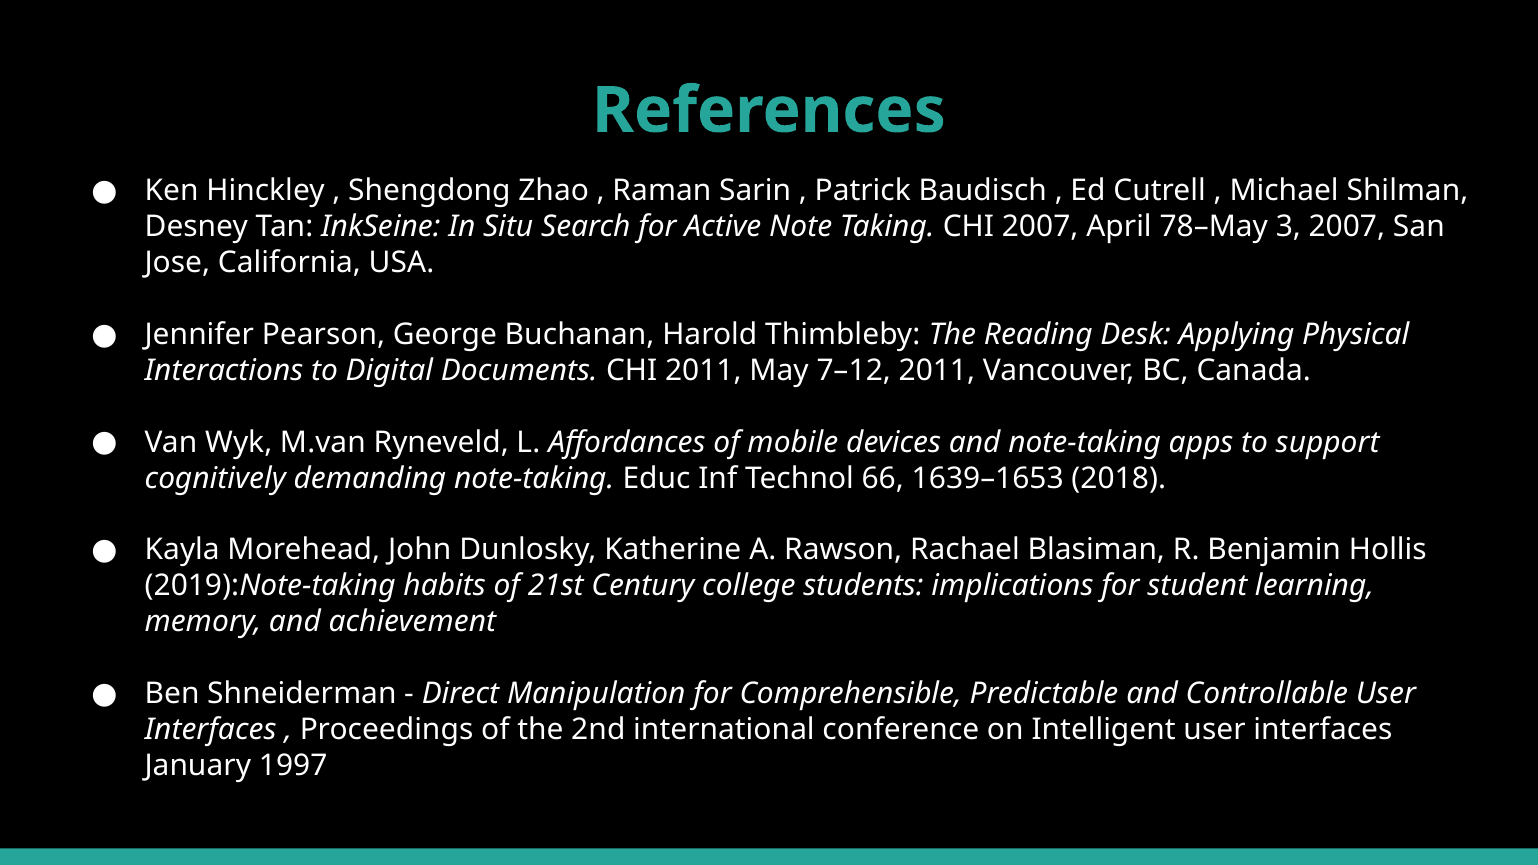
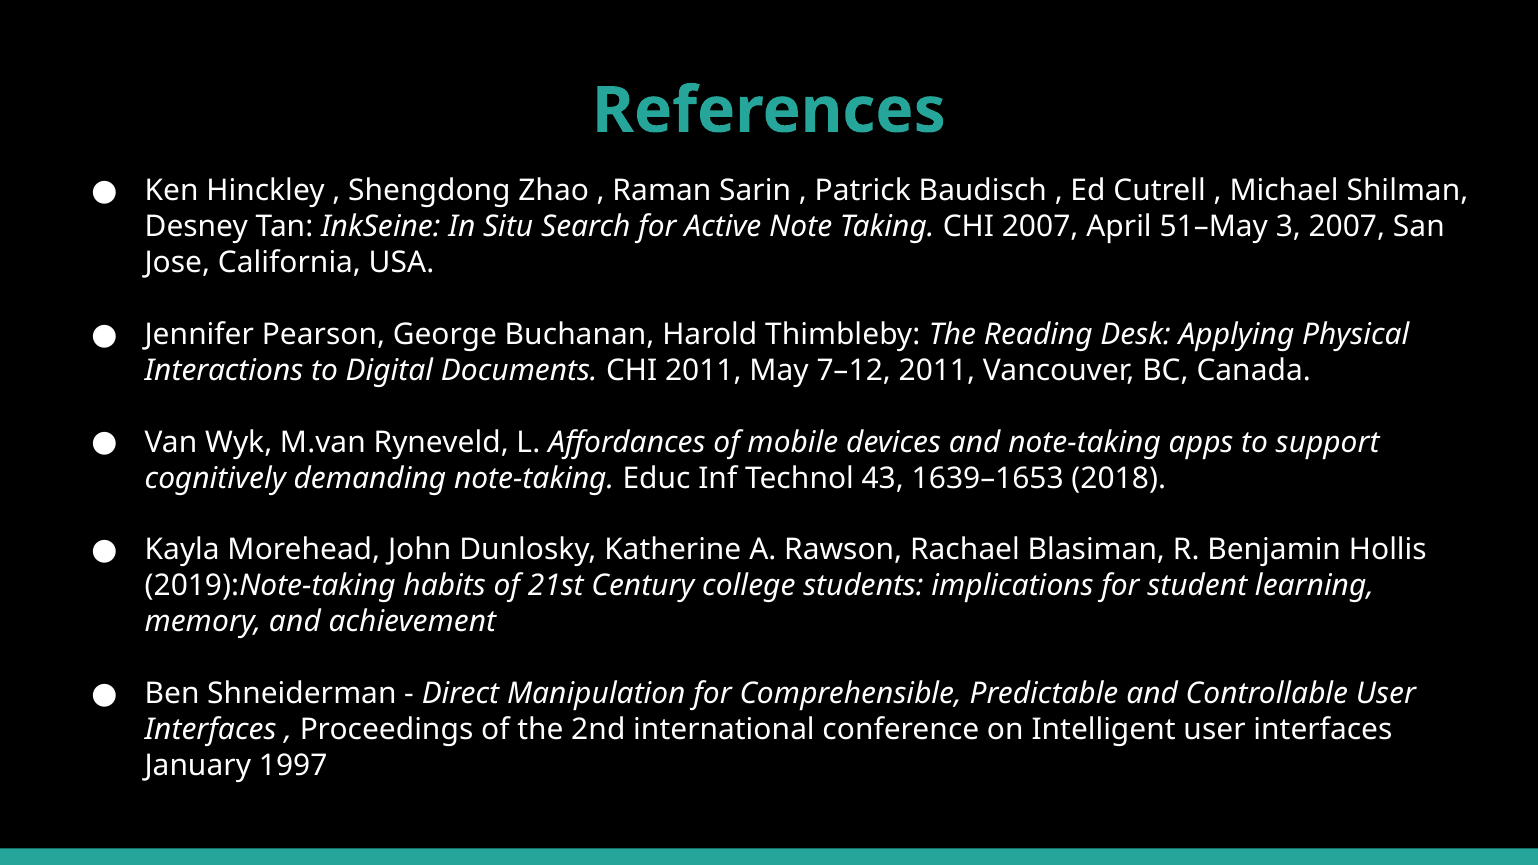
78–May: 78–May -> 51–May
66: 66 -> 43
